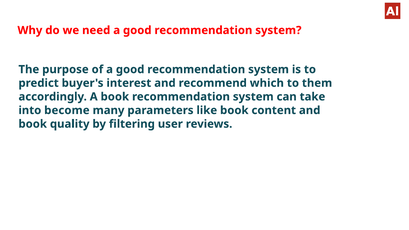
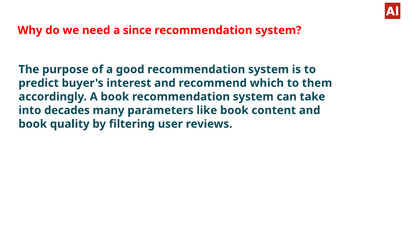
need a good: good -> since
become: become -> decades
